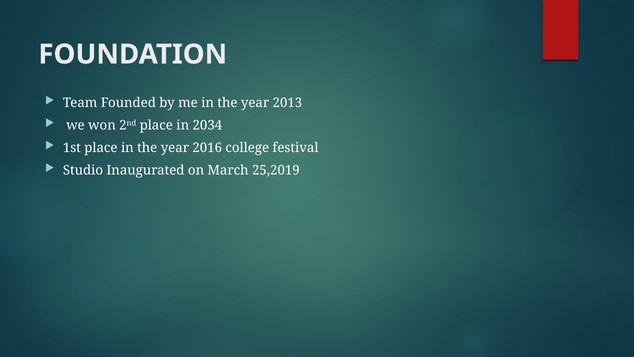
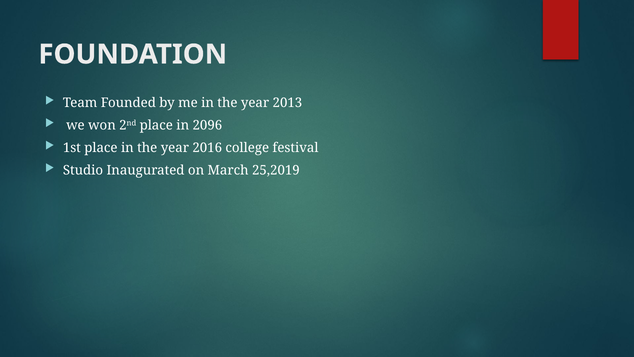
2034: 2034 -> 2096
